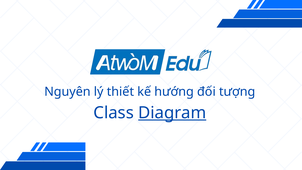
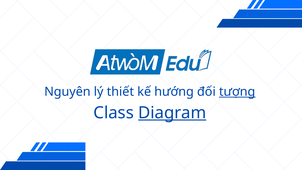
tượng underline: none -> present
